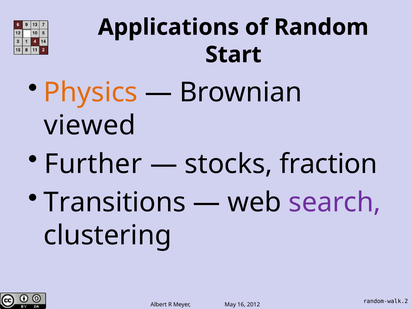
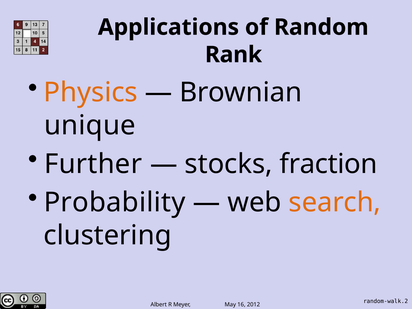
Start: Start -> Rank
viewed: viewed -> unique
Transitions: Transitions -> Probability
search colour: purple -> orange
